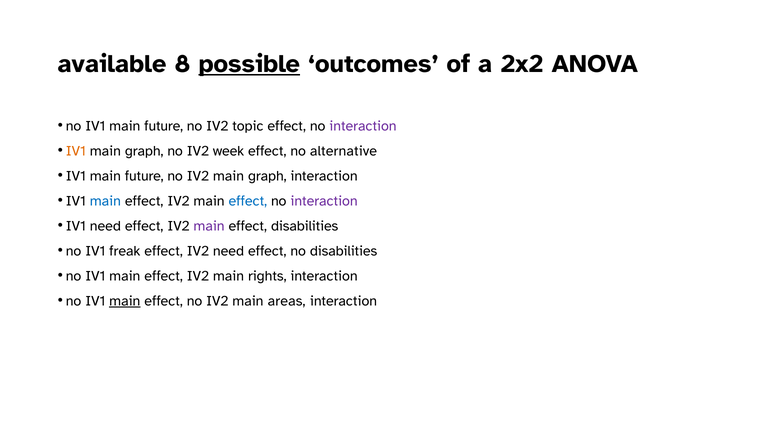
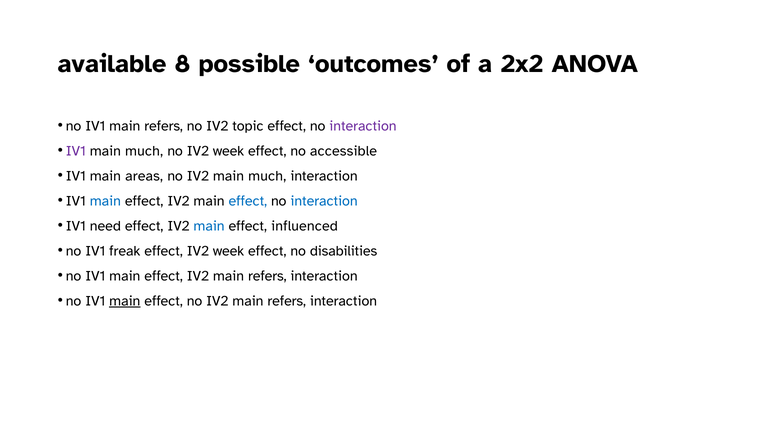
possible underline: present -> none
no IV1 main future: future -> refers
IV1 at (76, 151) colour: orange -> purple
graph at (144, 151): graph -> much
alternative: alternative -> accessible
future at (144, 176): future -> areas
IV2 main graph: graph -> much
interaction at (324, 201) colour: purple -> blue
main at (209, 226) colour: purple -> blue
effect disabilities: disabilities -> influenced
effect IV2 need: need -> week
effect IV2 main rights: rights -> refers
no IV2 main areas: areas -> refers
